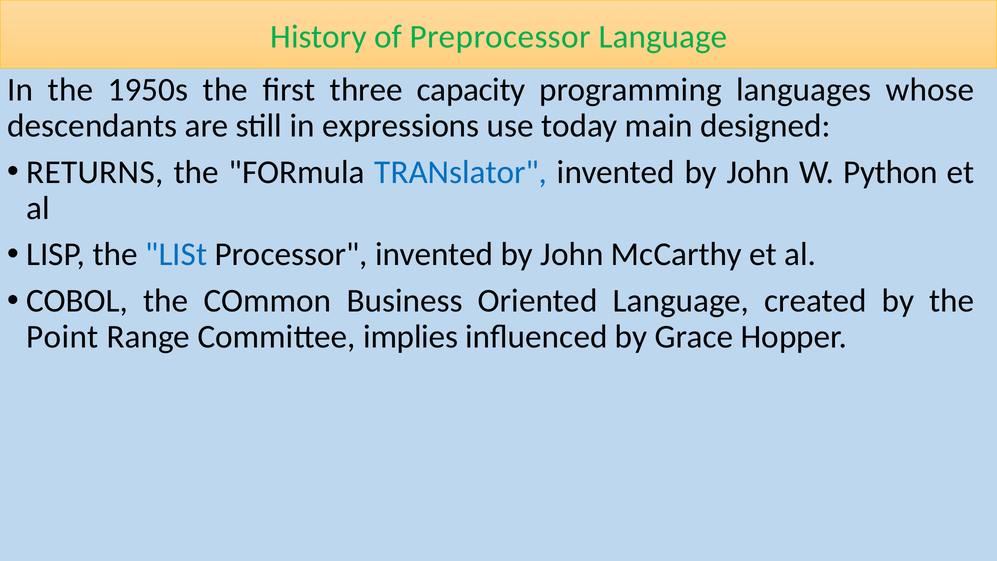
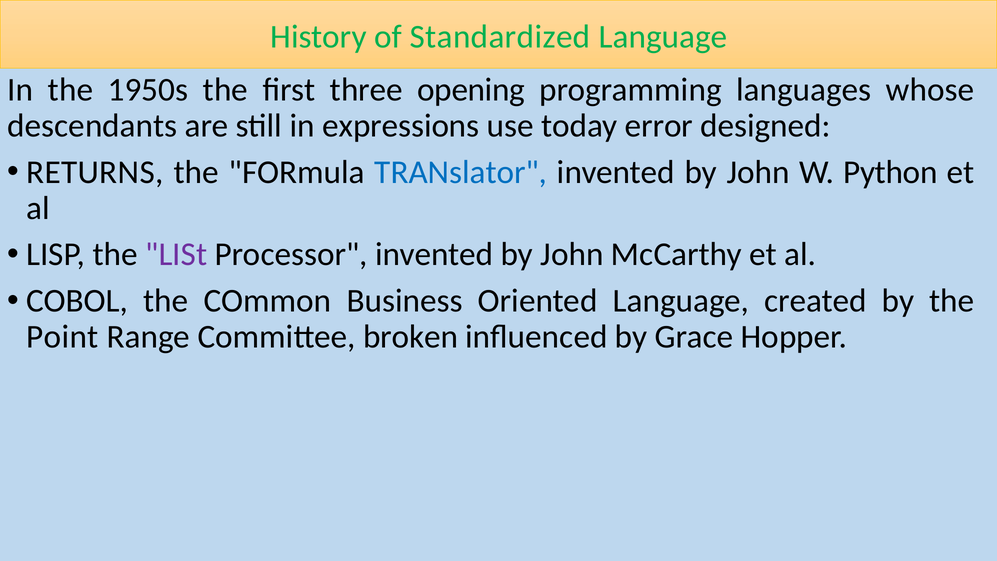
Preprocessor: Preprocessor -> Standardized
capacity: capacity -> opening
main: main -> error
LISt colour: blue -> purple
implies: implies -> broken
